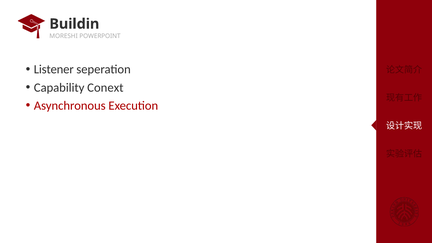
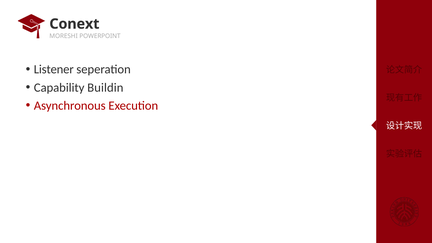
Buildin: Buildin -> Conext
Conext: Conext -> Buildin
